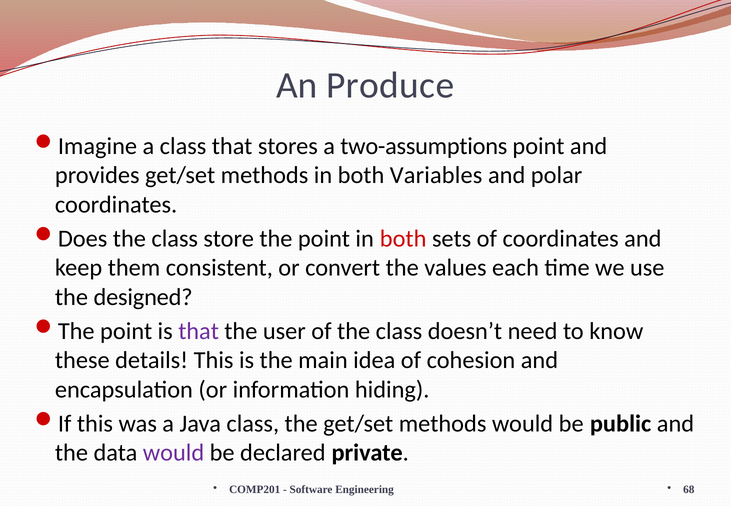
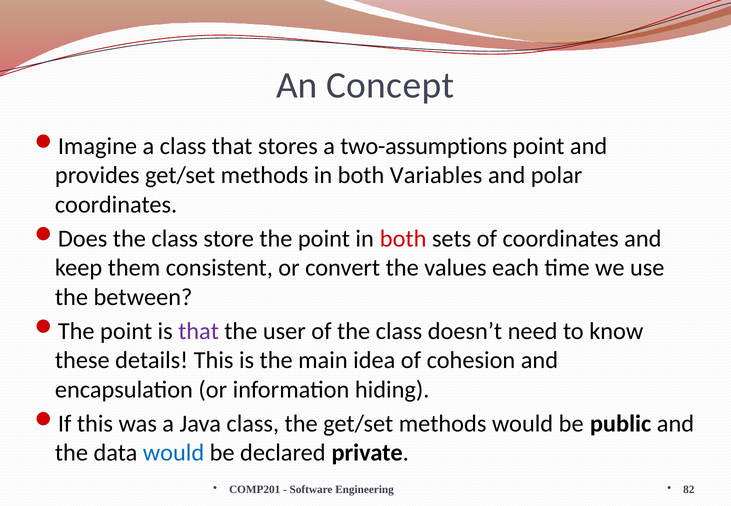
Produce: Produce -> Concept
designed: designed -> between
would at (174, 453) colour: purple -> blue
68: 68 -> 82
